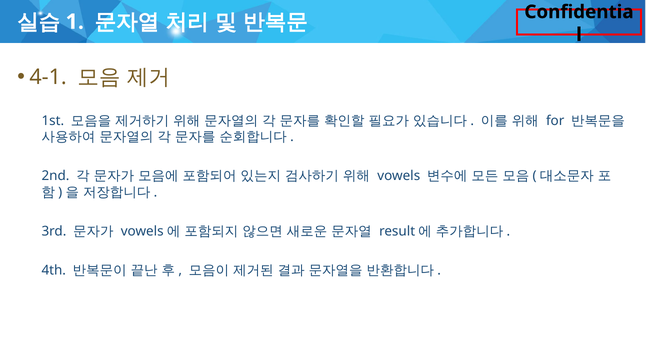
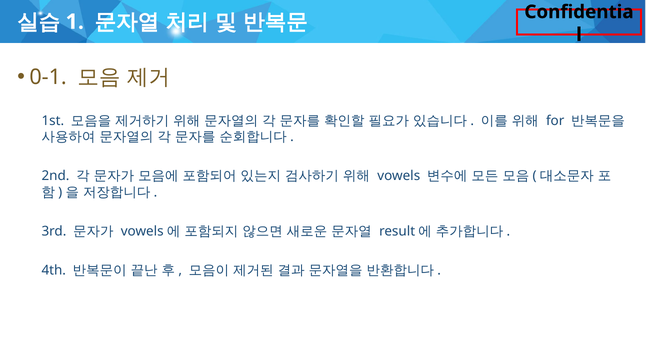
4-1: 4-1 -> 0-1
